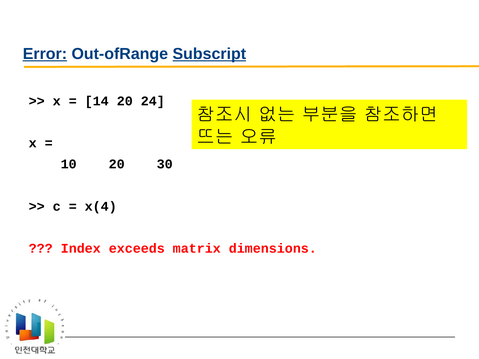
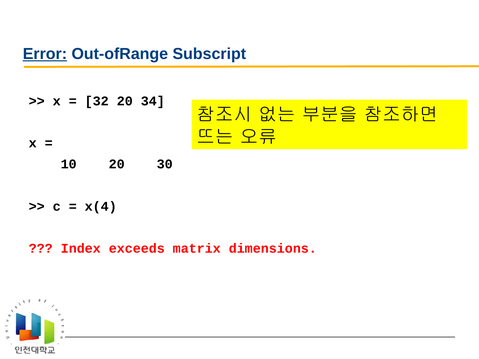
Subscript underline: present -> none
14: 14 -> 32
24: 24 -> 34
